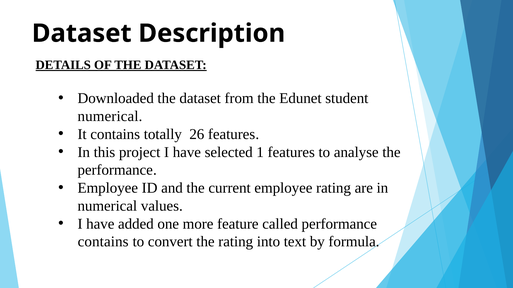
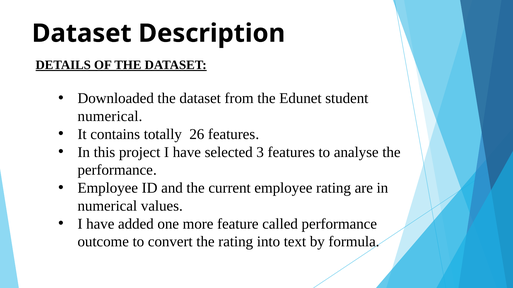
1: 1 -> 3
contains at (103, 242): contains -> outcome
